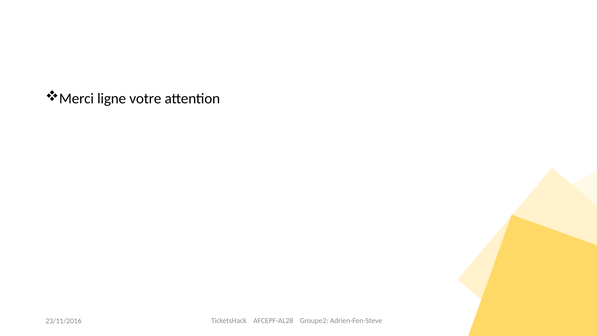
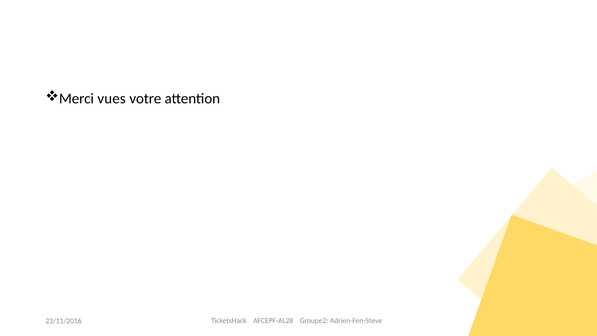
ligne: ligne -> vues
